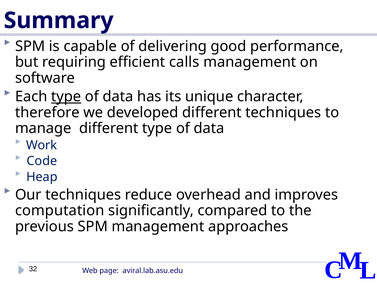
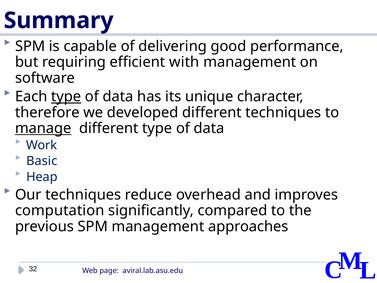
calls: calls -> with
manage underline: none -> present
Code: Code -> Basic
